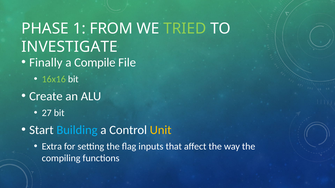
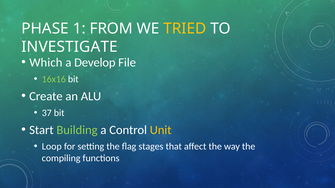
TRIED colour: light green -> yellow
Finally: Finally -> Which
Compile: Compile -> Develop
27: 27 -> 37
Building colour: light blue -> light green
Extra: Extra -> Loop
inputs: inputs -> stages
